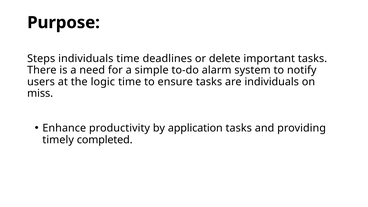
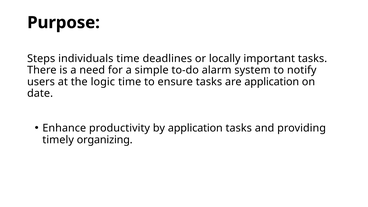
delete: delete -> locally
are individuals: individuals -> application
miss: miss -> date
completed: completed -> organizing
